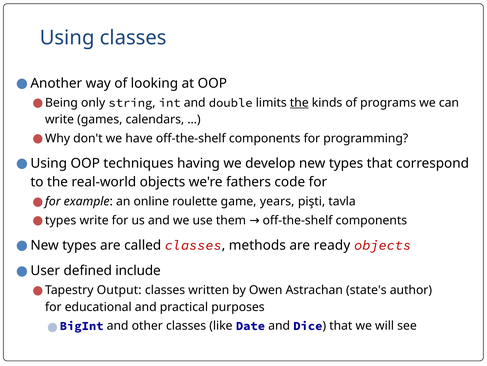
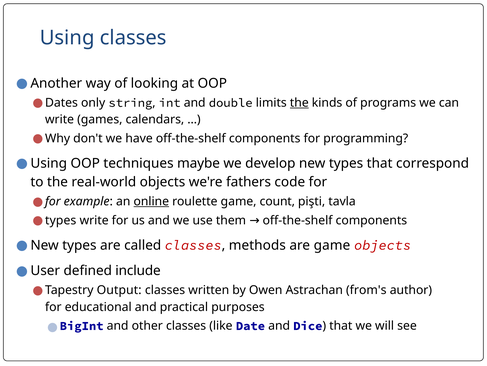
Being: Being -> Dates
having: having -> maybe
online underline: none -> present
years: years -> count
are ready: ready -> game
state's: state's -> from's
